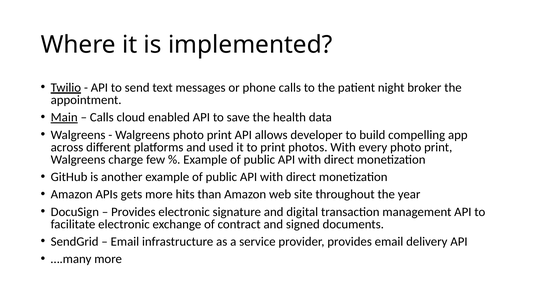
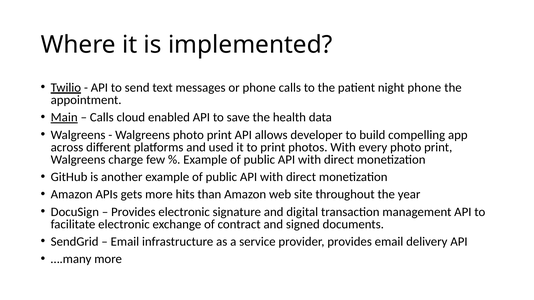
night broker: broker -> phone
